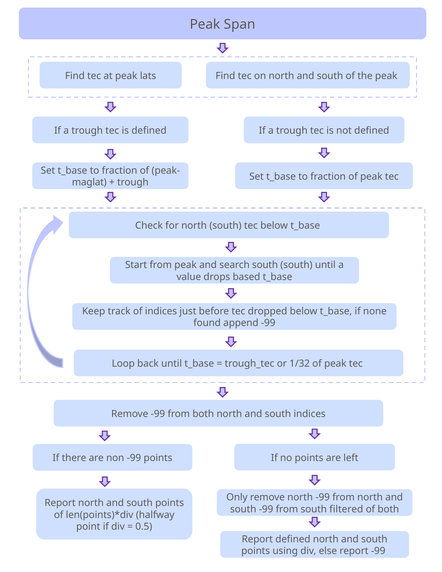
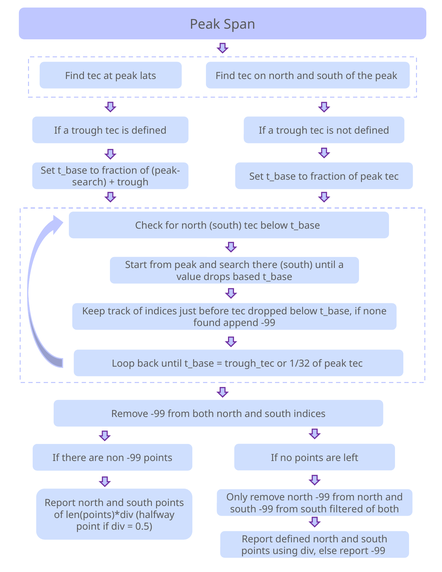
maglat at (89, 182): maglat -> search
search south: south -> there
